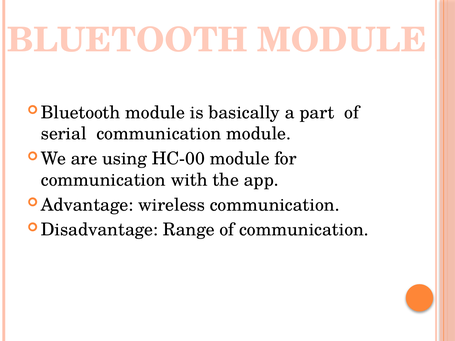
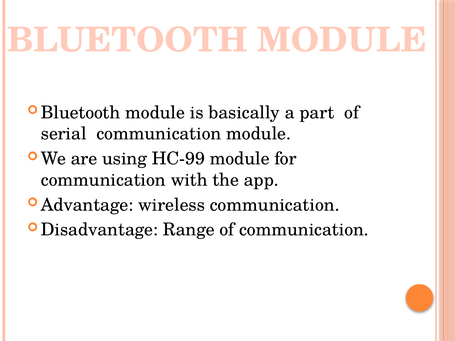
HC-00: HC-00 -> HC-99
